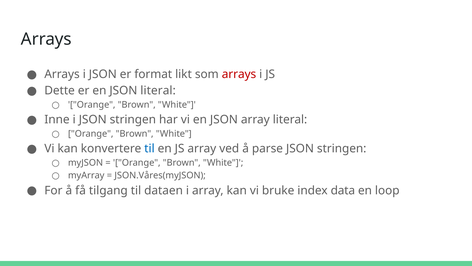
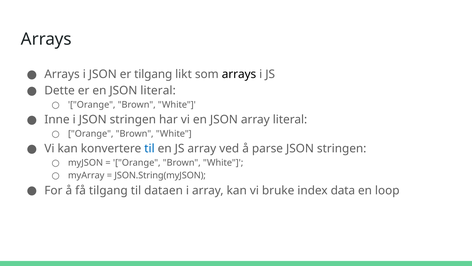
er format: format -> tilgang
arrays at (239, 74) colour: red -> black
JSON.Våres(myJSON: JSON.Våres(myJSON -> JSON.String(myJSON
